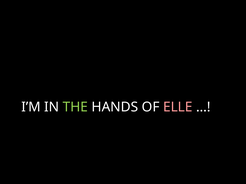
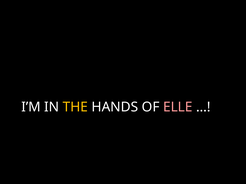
THE colour: light green -> yellow
